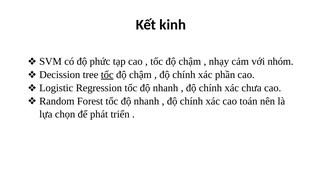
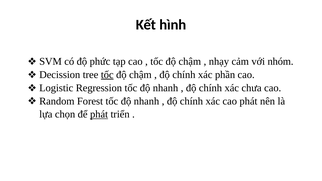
kinh: kinh -> hình
cao toán: toán -> phát
phát at (99, 114) underline: none -> present
